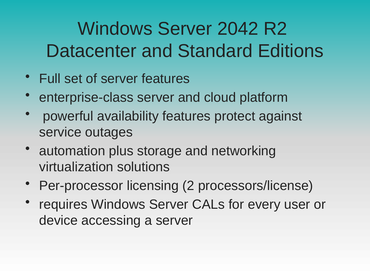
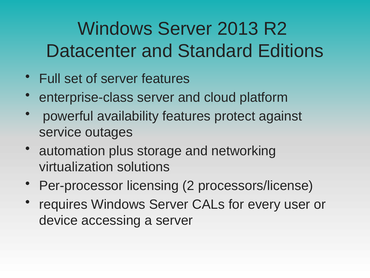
2042: 2042 -> 2013
